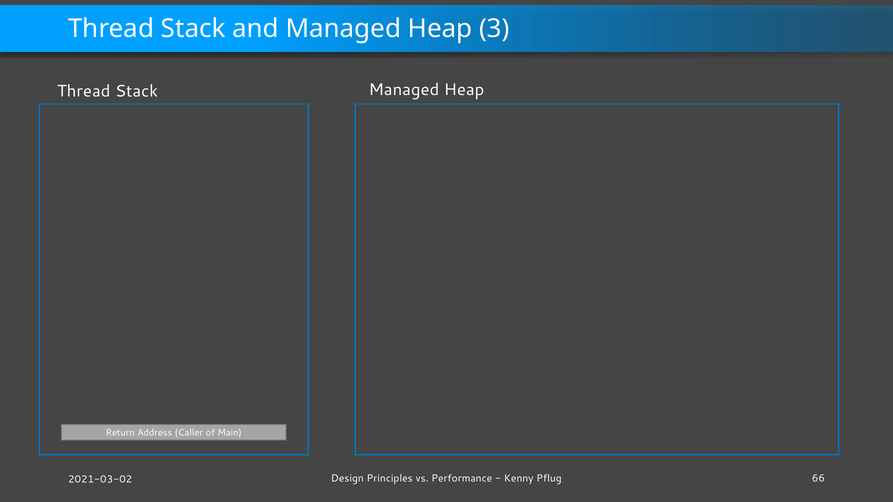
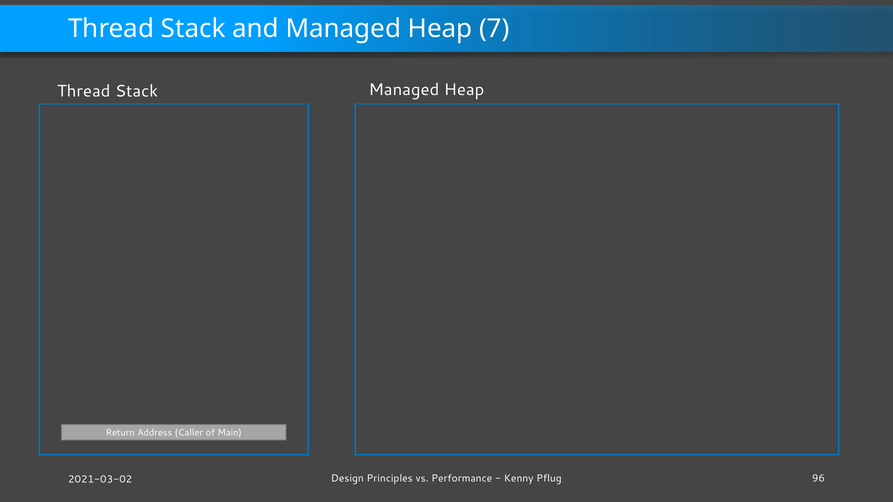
3: 3 -> 7
66: 66 -> 96
